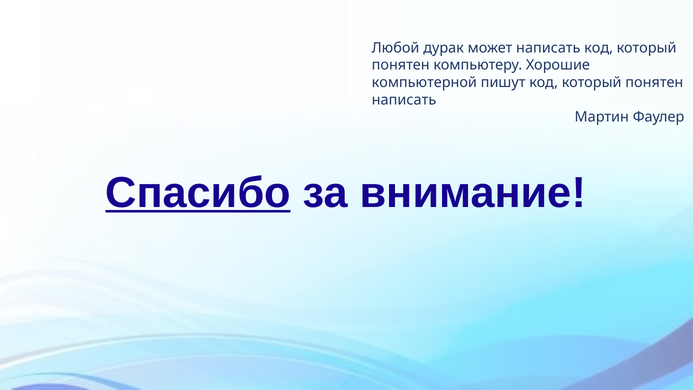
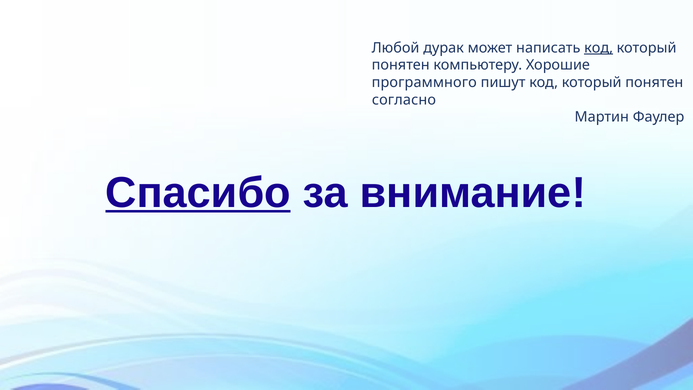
код at (599, 48) underline: none -> present
компьютерной: компьютерной -> программного
написать at (404, 100): написать -> согласно
